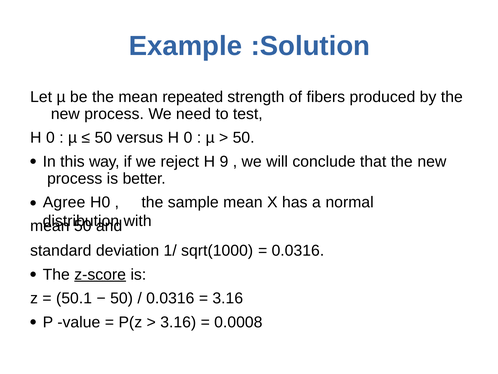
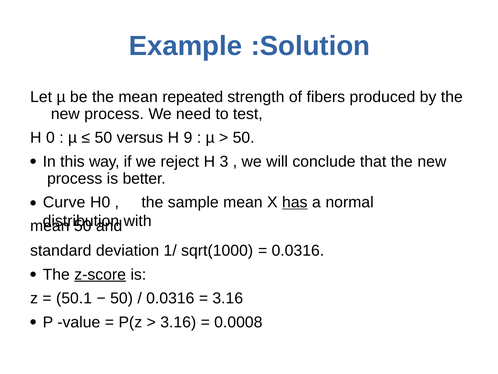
versus H 0: 0 -> 9
9: 9 -> 3
Agree: Agree -> Curve
has underline: none -> present
